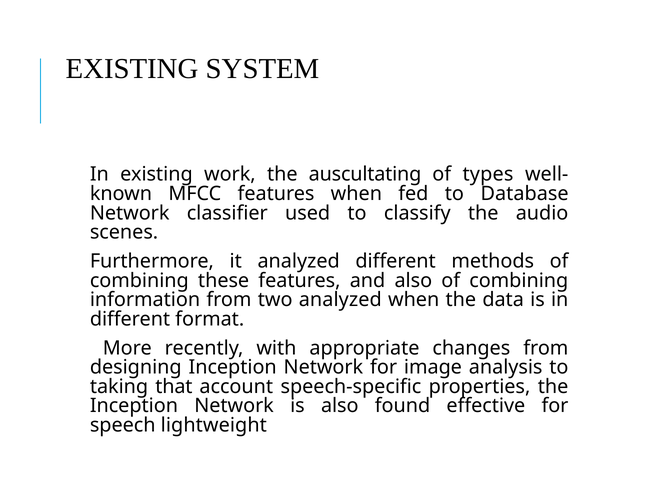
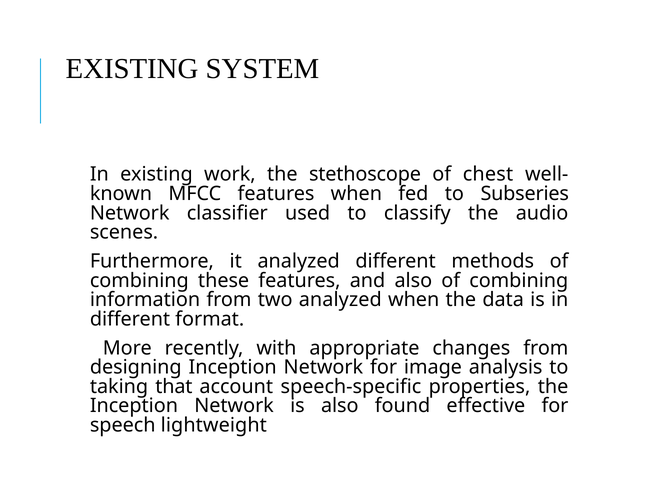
auscultating: auscultating -> stethoscope
types: types -> chest
Database: Database -> Subseries
